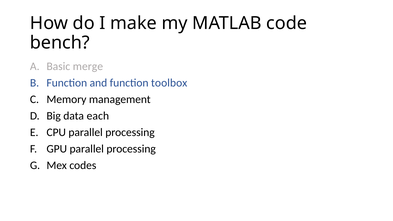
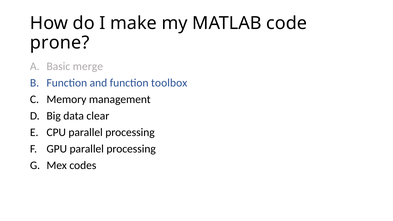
bench: bench -> prone
each: each -> clear
